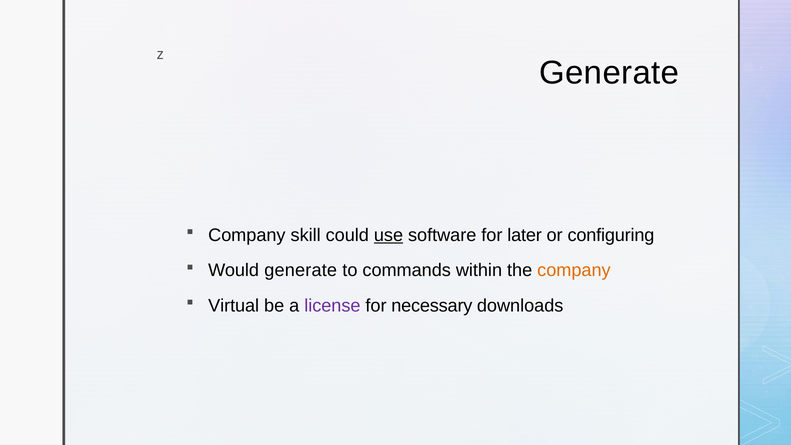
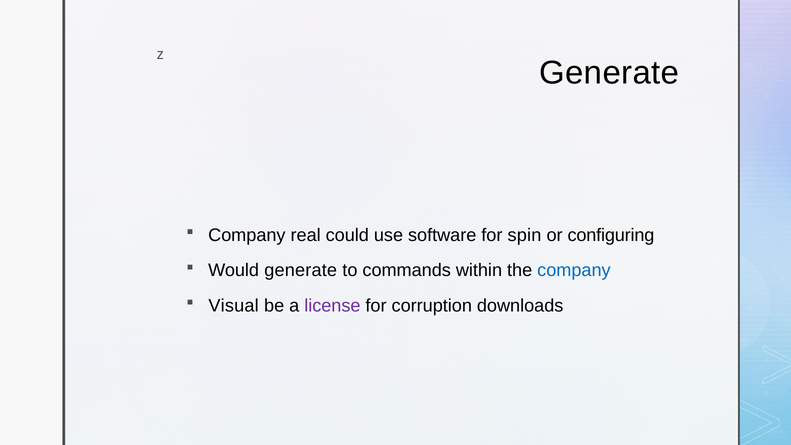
skill: skill -> real
use underline: present -> none
later: later -> spin
company at (574, 270) colour: orange -> blue
Virtual: Virtual -> Visual
necessary: necessary -> corruption
